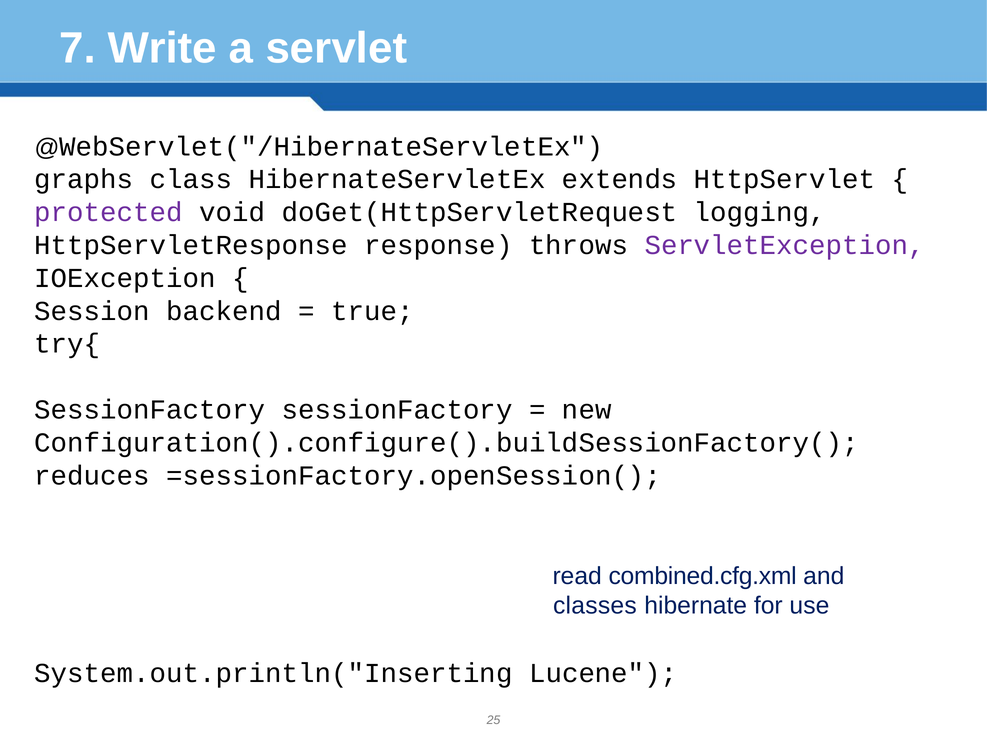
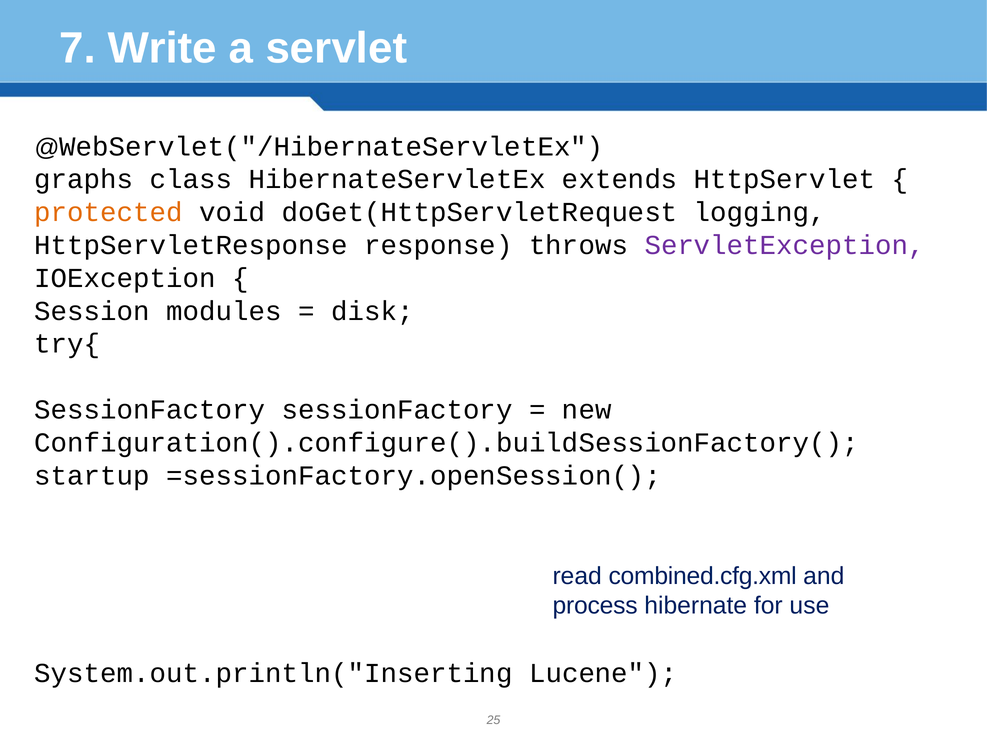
protected colour: purple -> orange
backend: backend -> modules
true: true -> disk
reduces: reduces -> startup
classes: classes -> process
